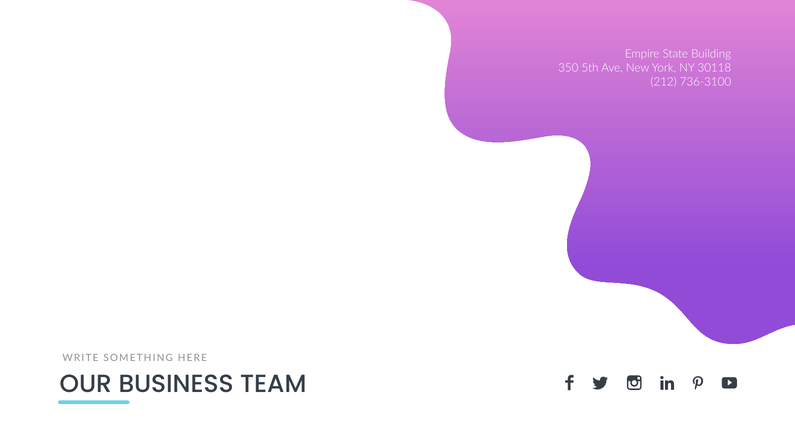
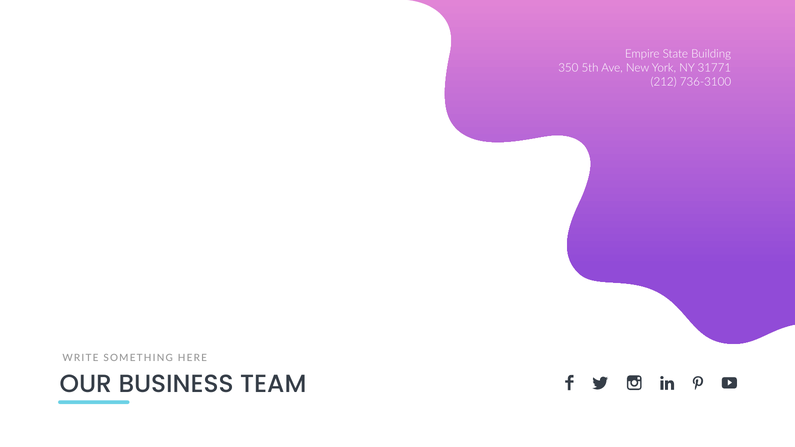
30118: 30118 -> 31771
